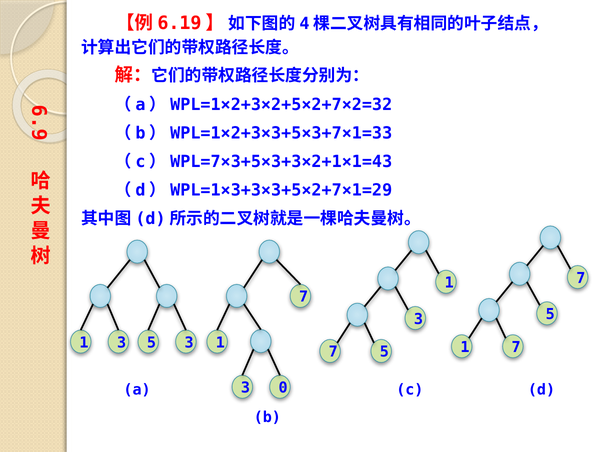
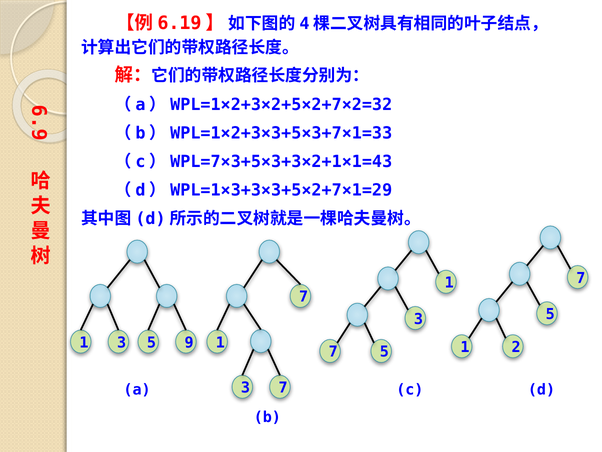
5 3: 3 -> 9
7 at (516, 347): 7 -> 2
0 at (283, 387): 0 -> 7
